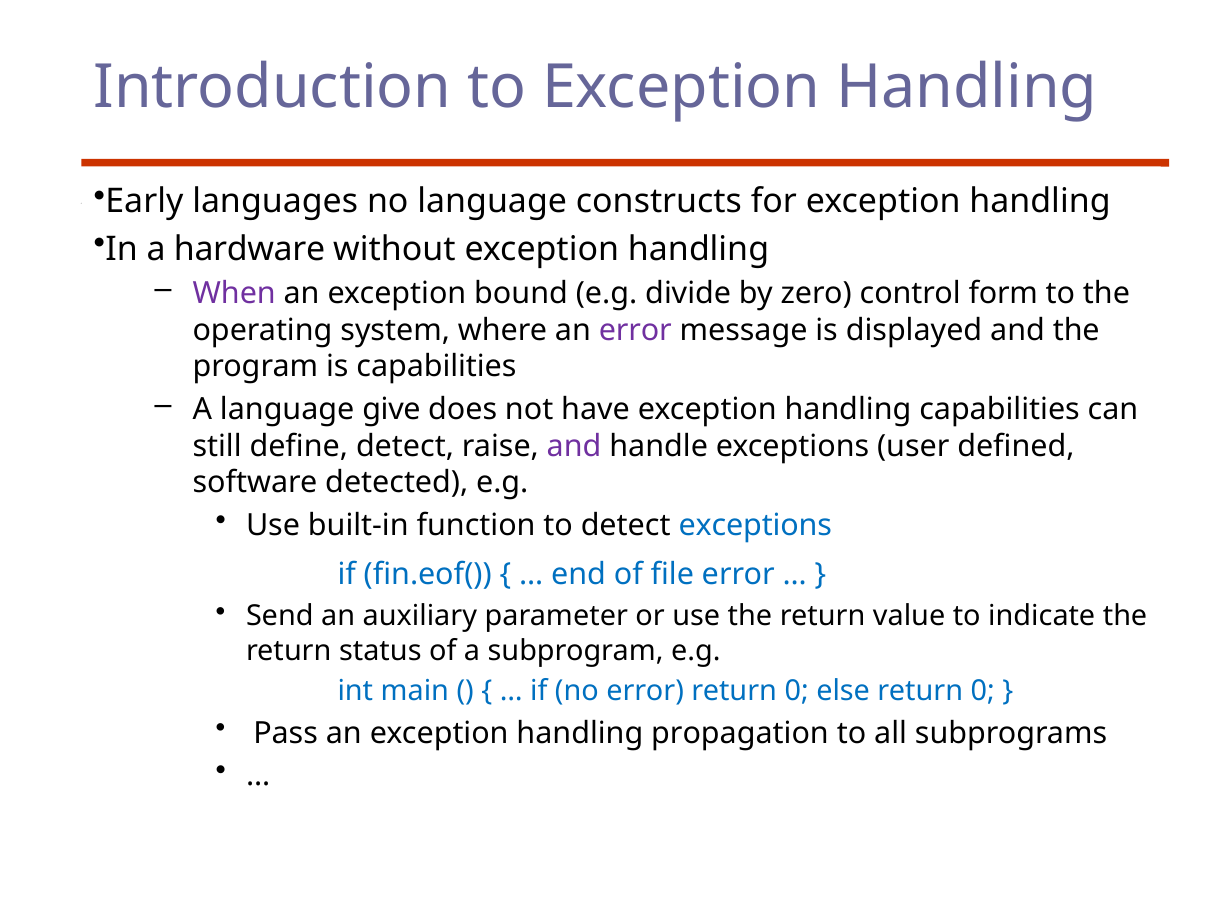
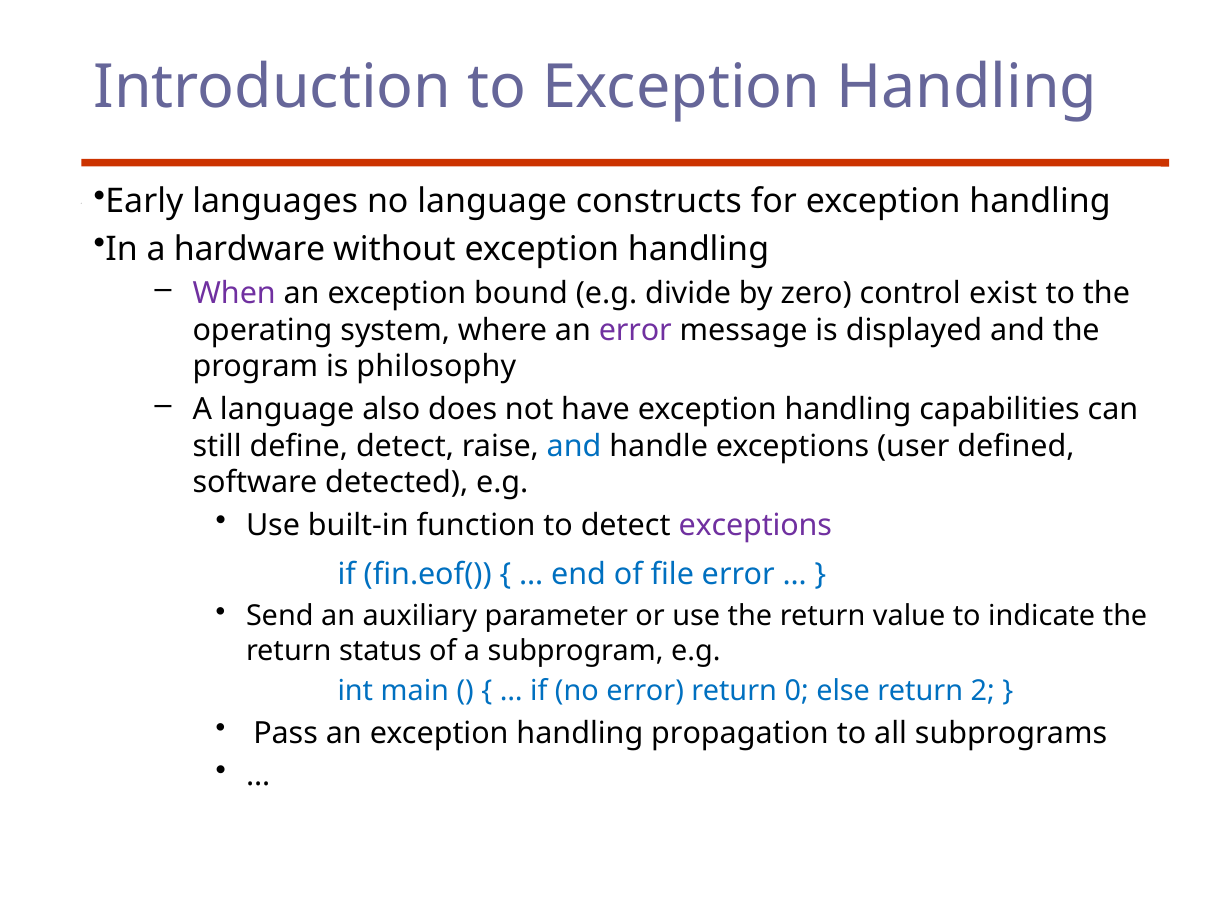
form: form -> exist
is capabilities: capabilities -> philosophy
give: give -> also
and at (574, 446) colour: purple -> blue
exceptions at (755, 525) colour: blue -> purple
else return 0: 0 -> 2
